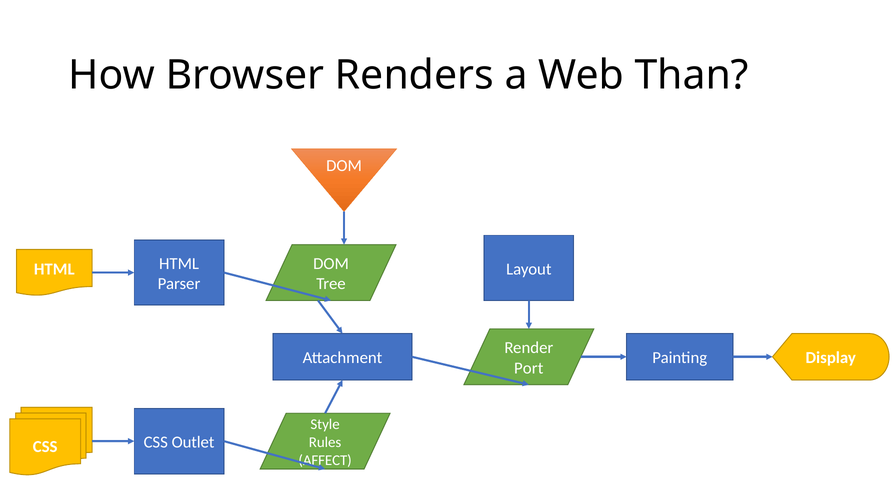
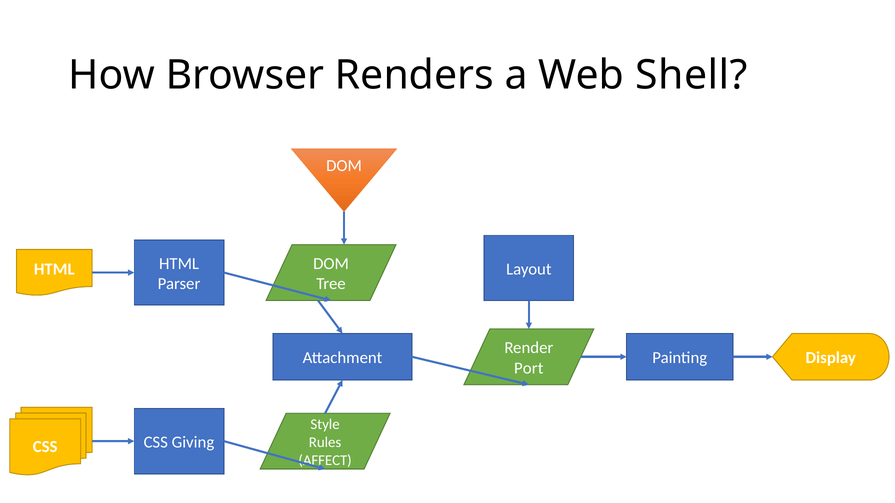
Than: Than -> Shell
Outlet: Outlet -> Giving
